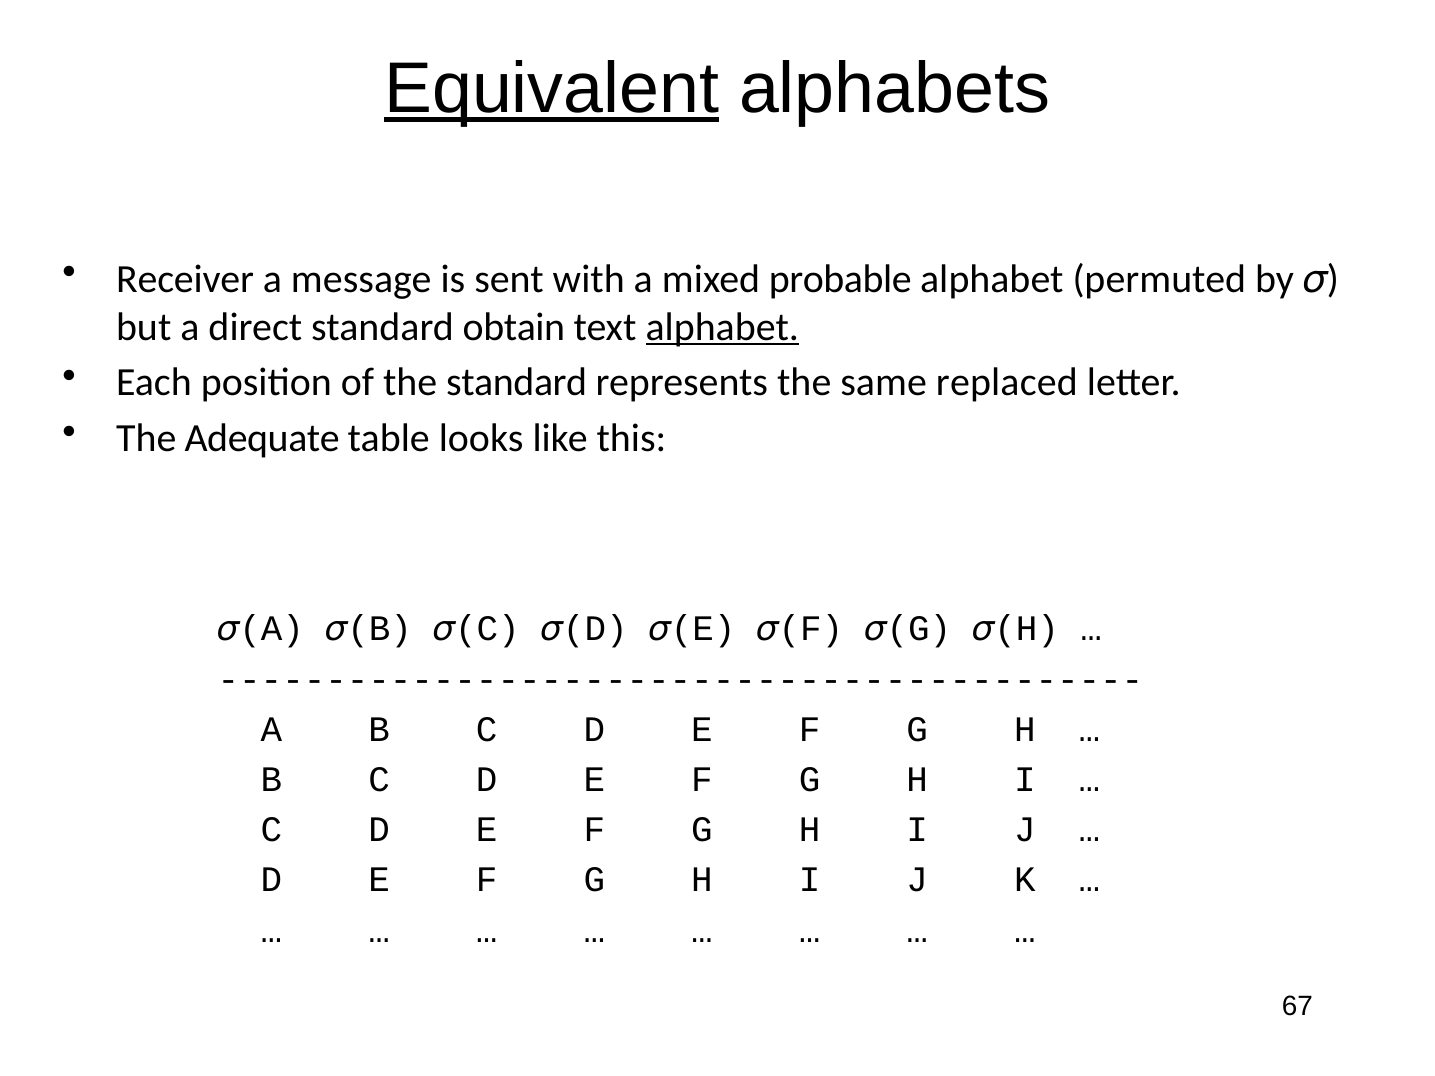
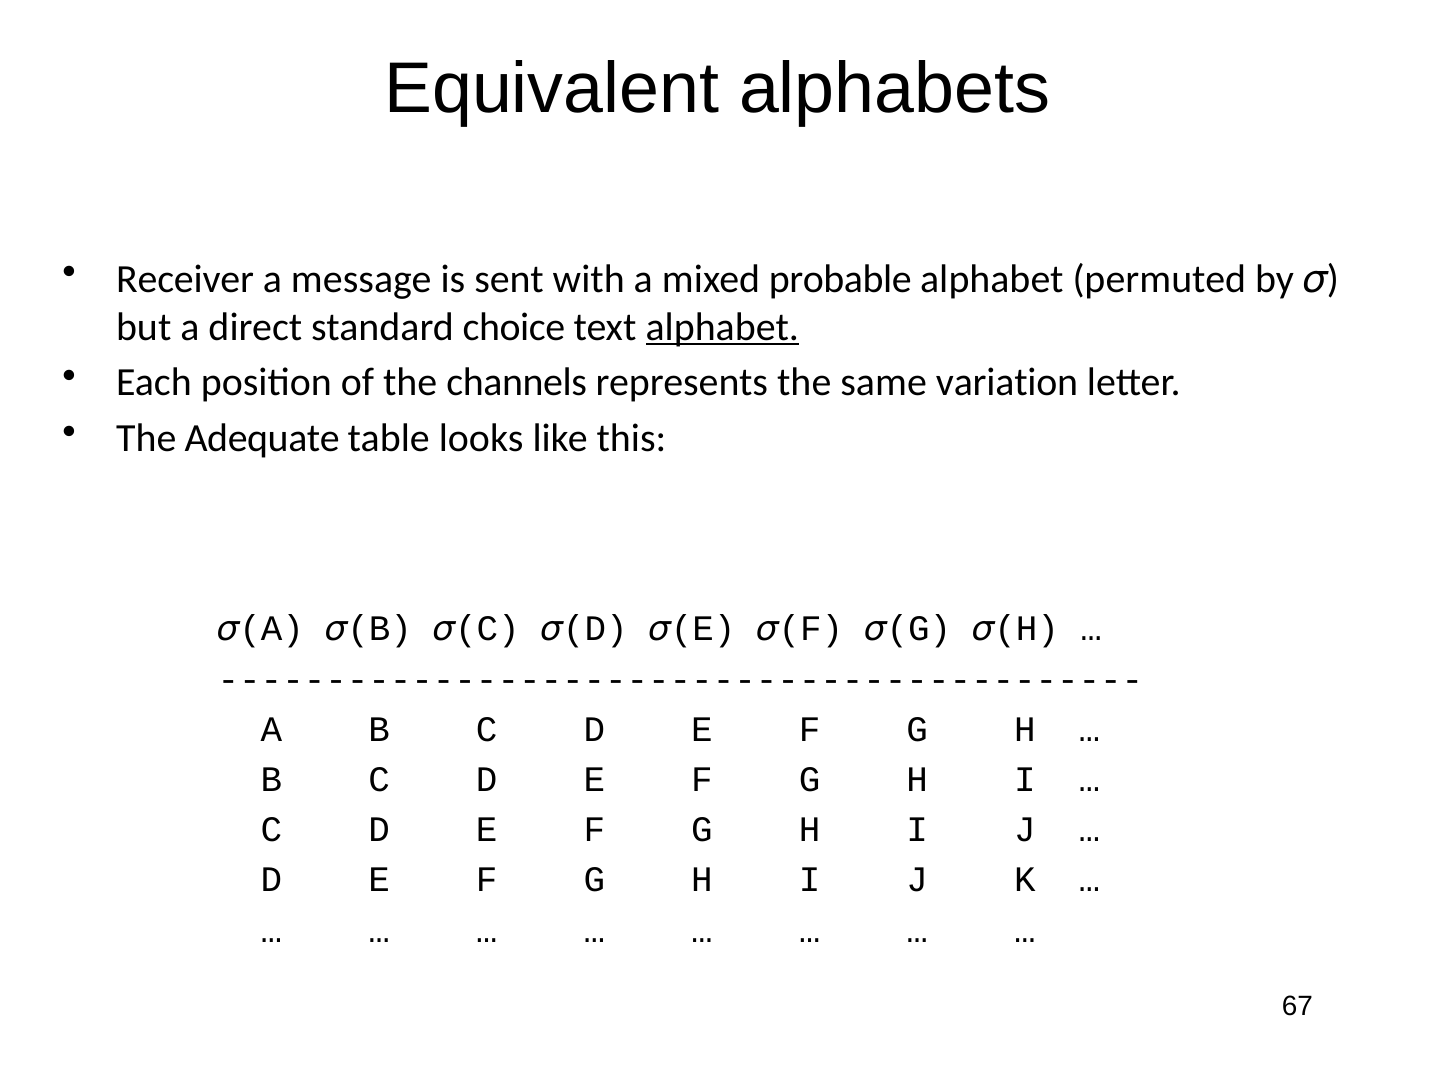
Equivalent underline: present -> none
obtain: obtain -> choice
the standard: standard -> channels
replaced: replaced -> variation
